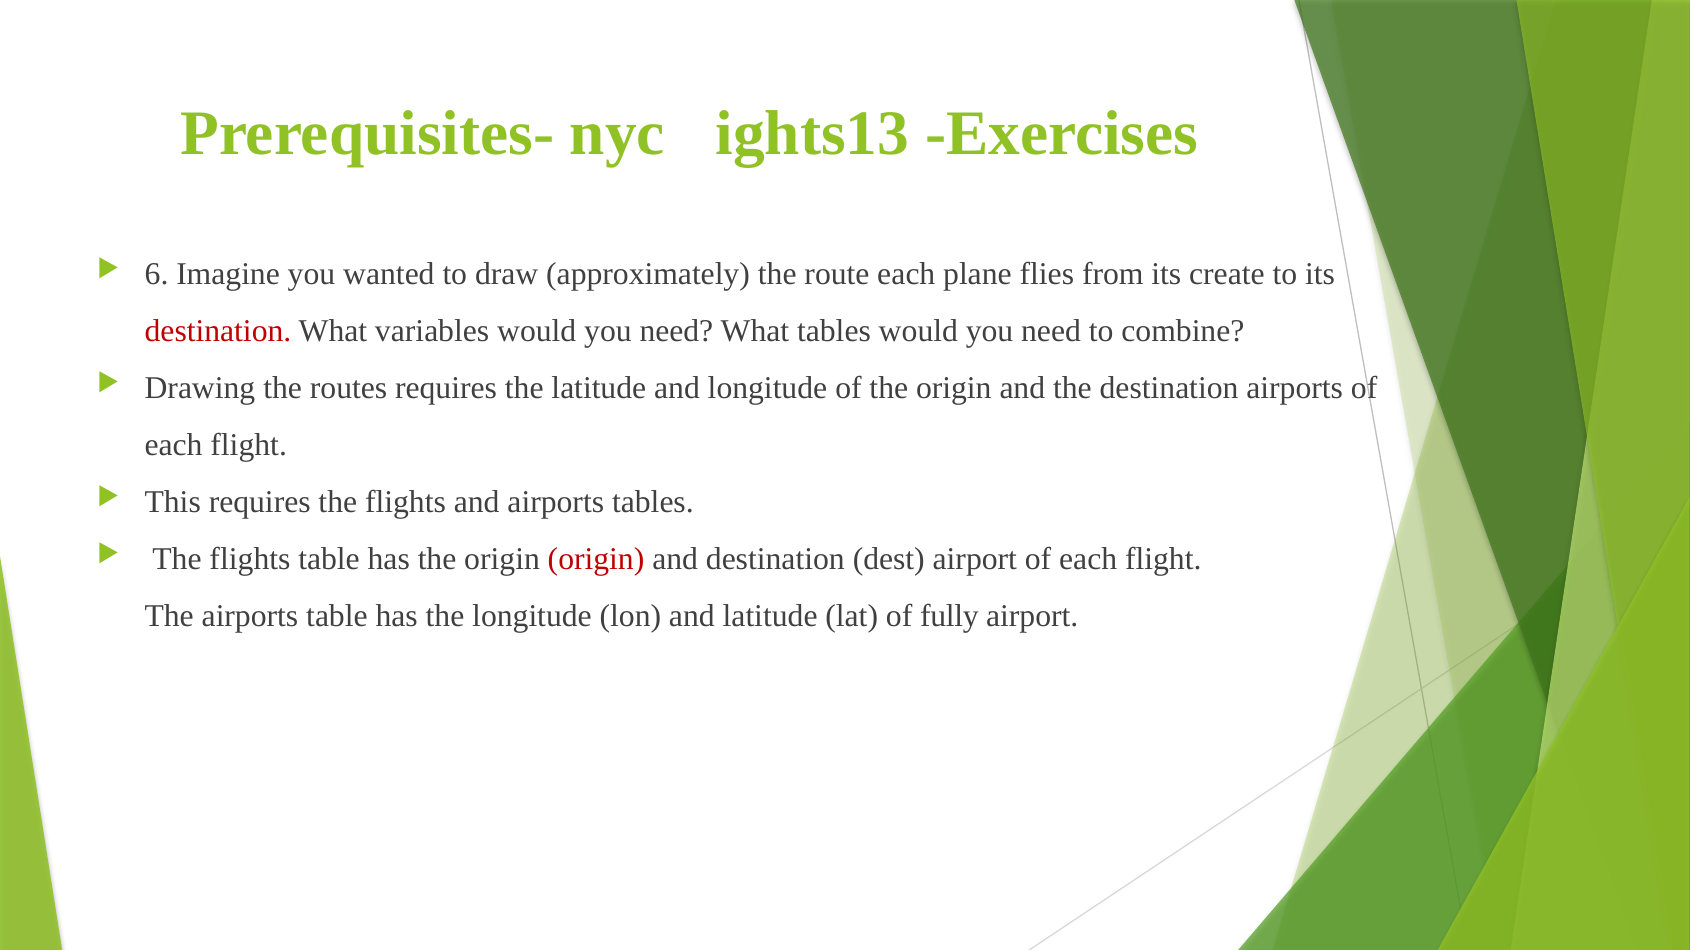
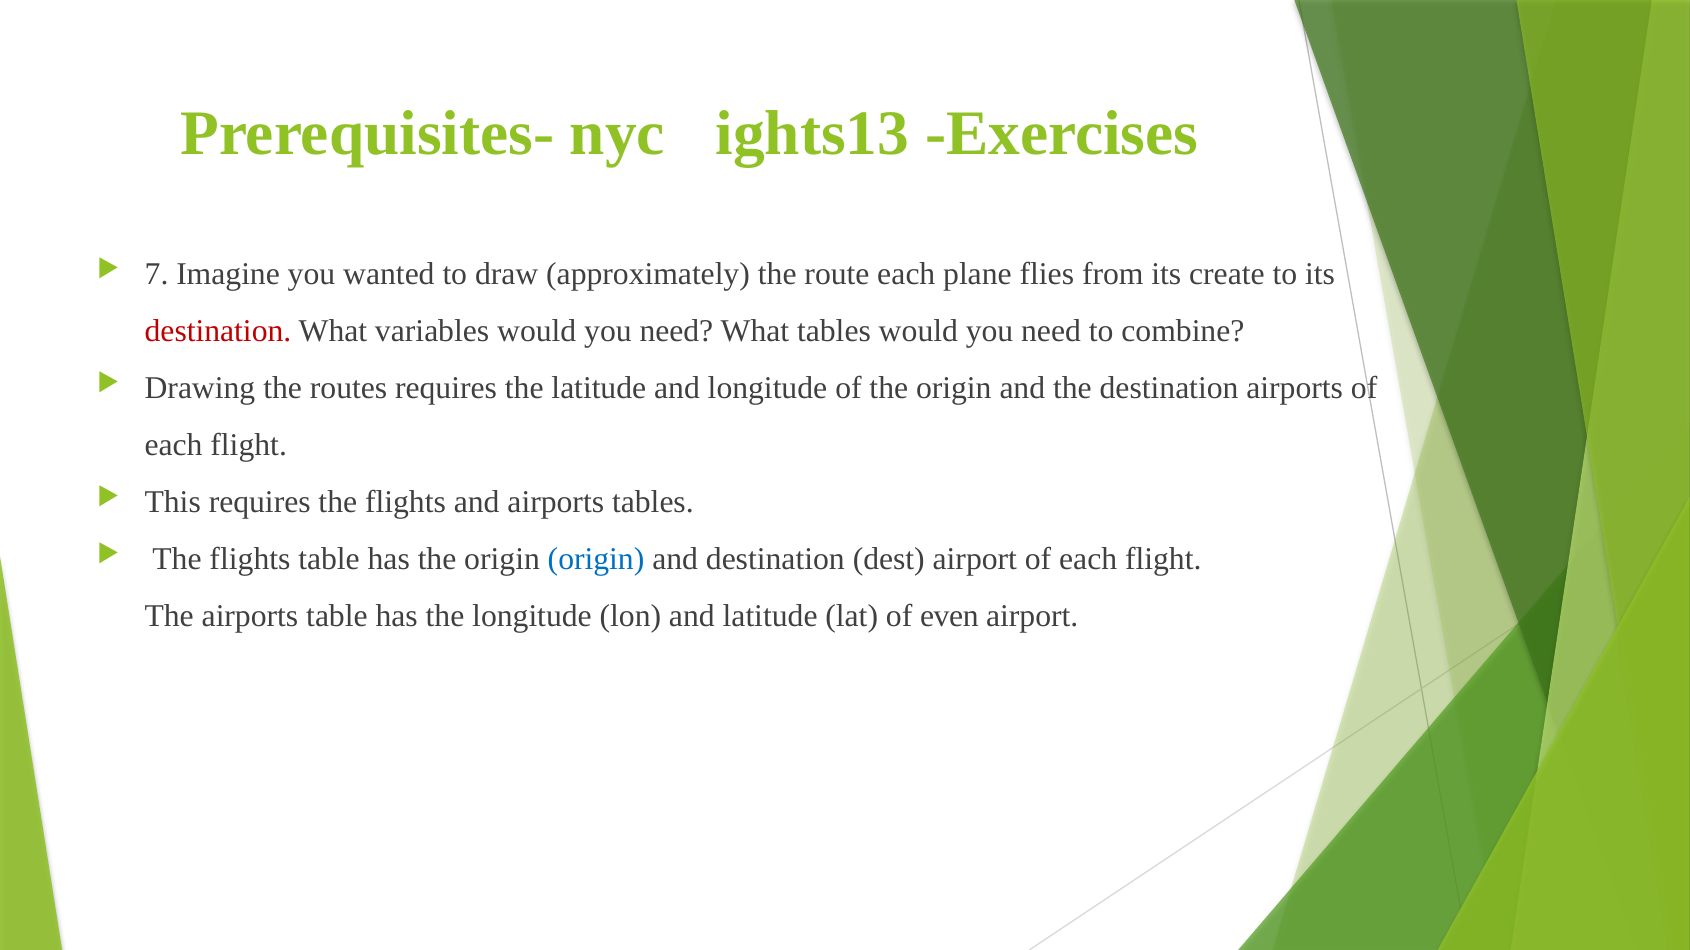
6: 6 -> 7
origin at (596, 559) colour: red -> blue
fully: fully -> even
